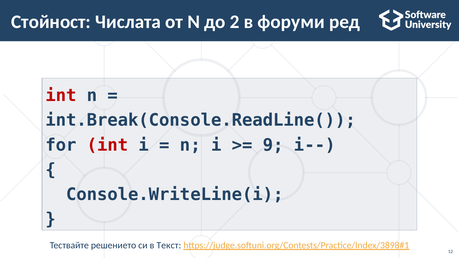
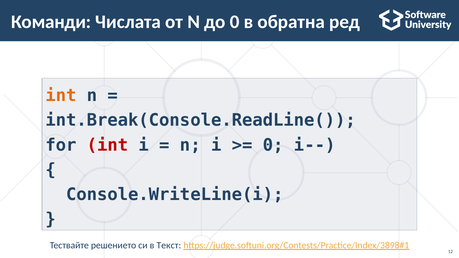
Стойност: Стойност -> Команди
до 2: 2 -> 0
форуми: форуми -> обратна
int at (61, 96) colour: red -> orange
9 at (273, 145): 9 -> 0
